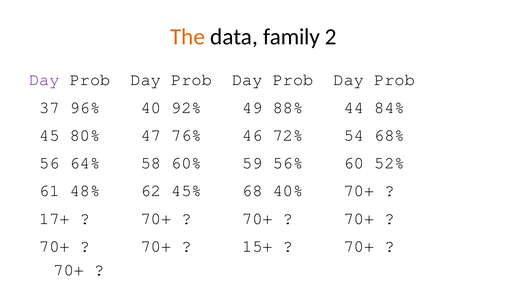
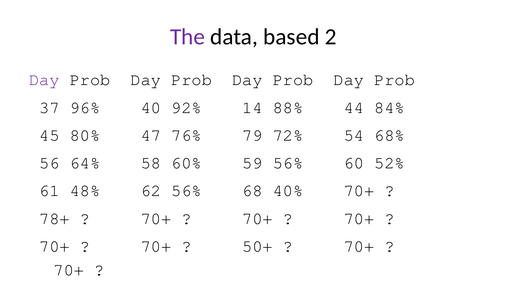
The colour: orange -> purple
family: family -> based
49: 49 -> 14
46: 46 -> 79
62 45%: 45% -> 56%
17+: 17+ -> 78+
15+: 15+ -> 50+
